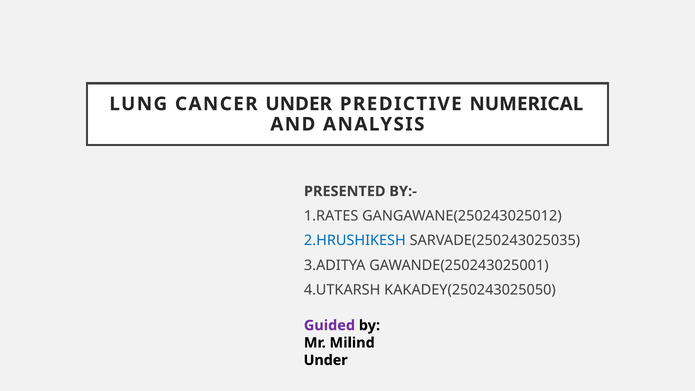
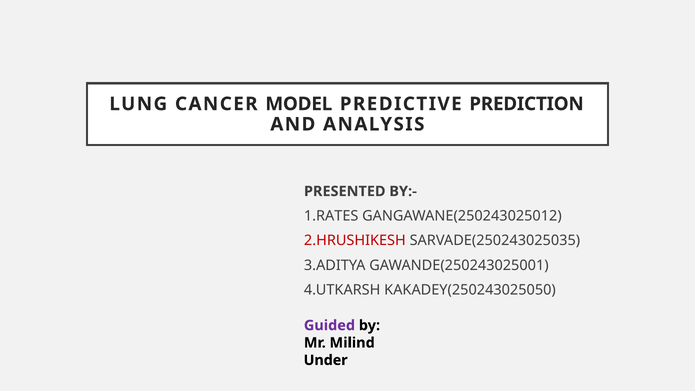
CANCER UNDER: UNDER -> MODEL
NUMERICAL: NUMERICAL -> PREDICTION
2.HRUSHIKESH colour: blue -> red
